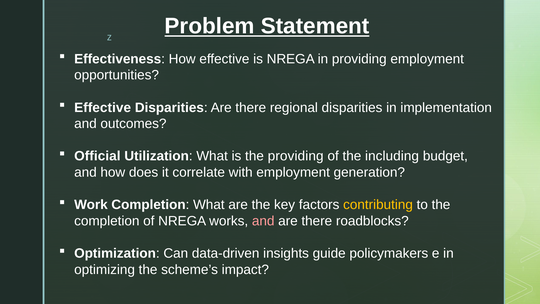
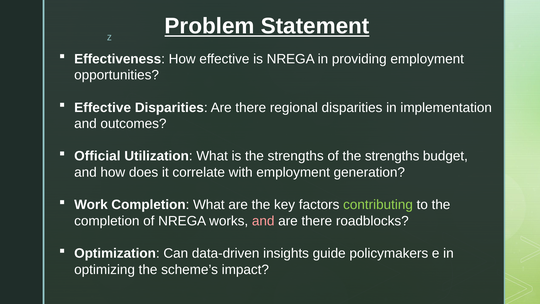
is the providing: providing -> strengths
of the including: including -> strengths
contributing colour: yellow -> light green
